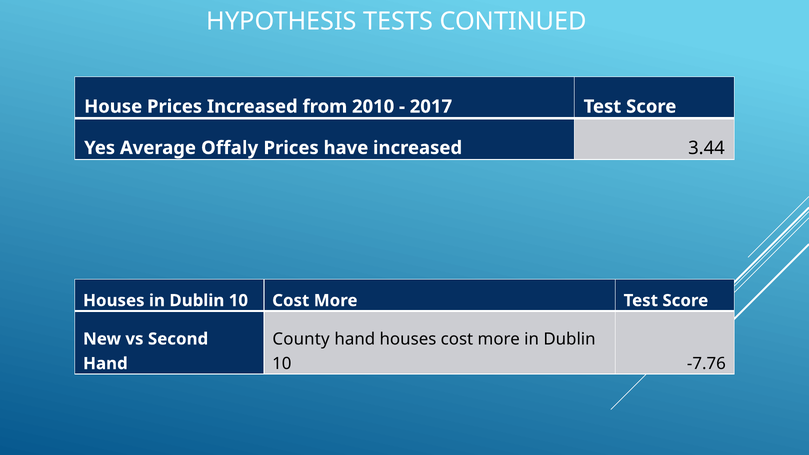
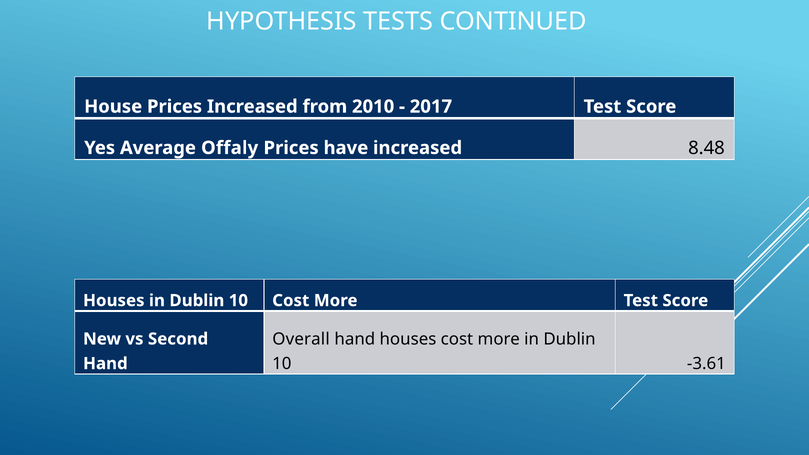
3.44: 3.44 -> 8.48
County: County -> Overall
-7.76: -7.76 -> -3.61
